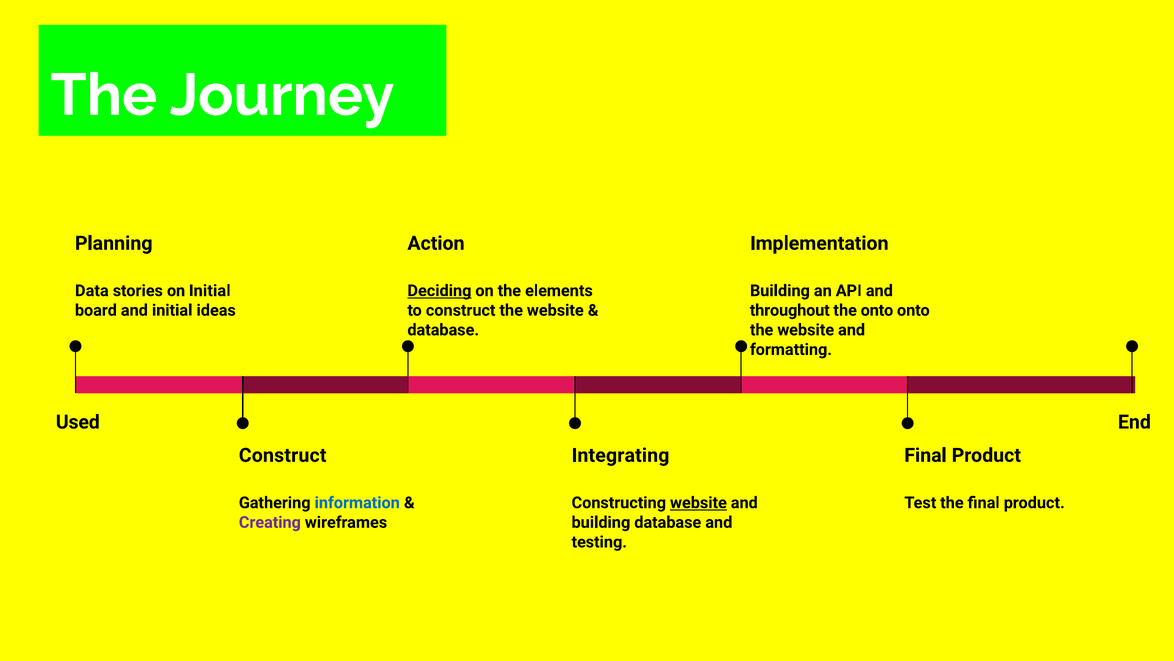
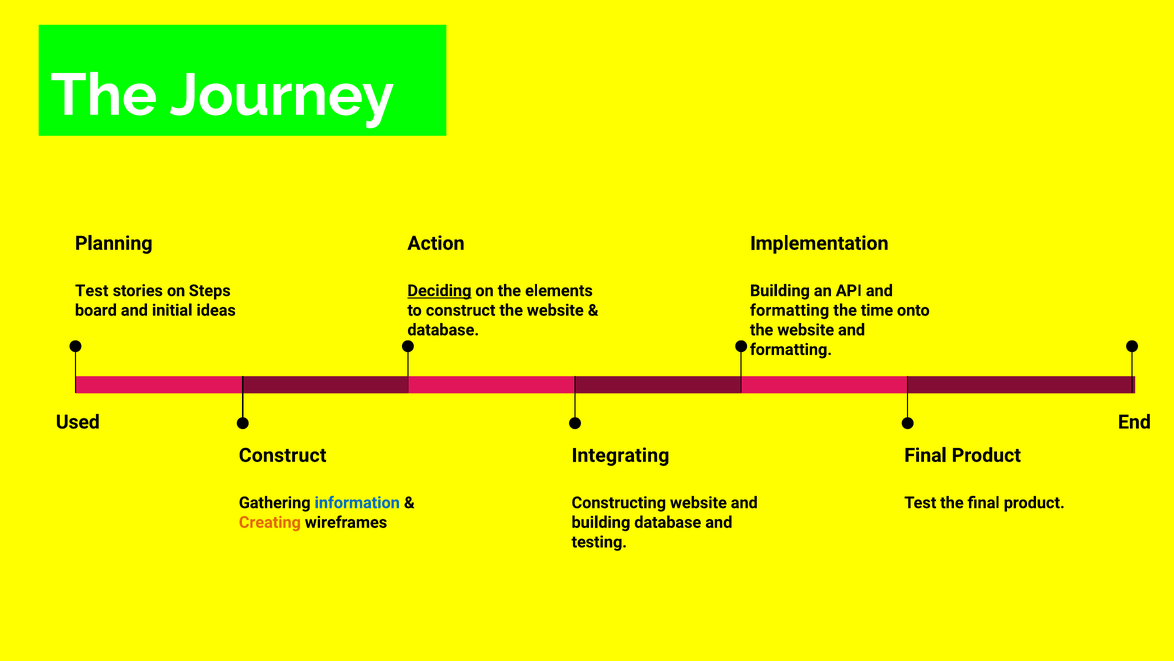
Data at (92, 290): Data -> Test
on Initial: Initial -> Steps
throughout at (790, 310): throughout -> formatting
the onto: onto -> time
website at (698, 502) underline: present -> none
Creating colour: purple -> orange
